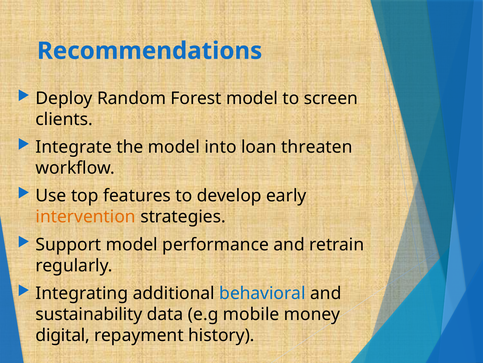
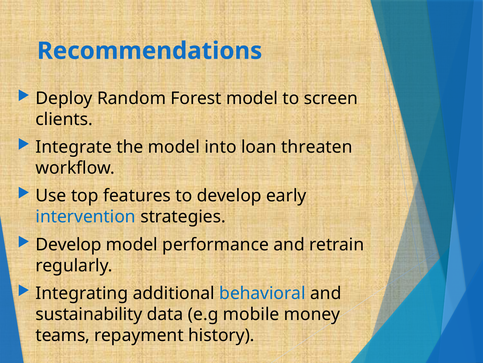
intervention colour: orange -> blue
Support at (68, 244): Support -> Develop
digital: digital -> teams
